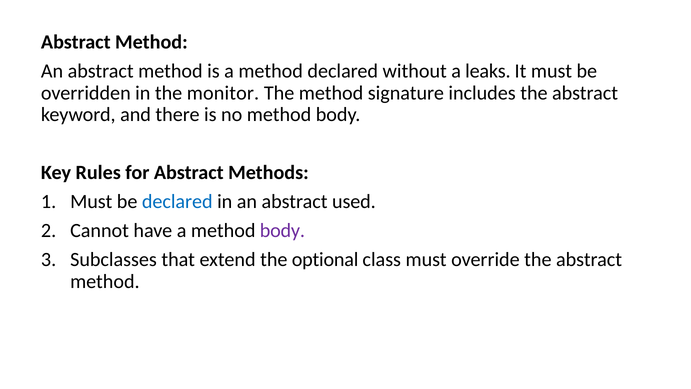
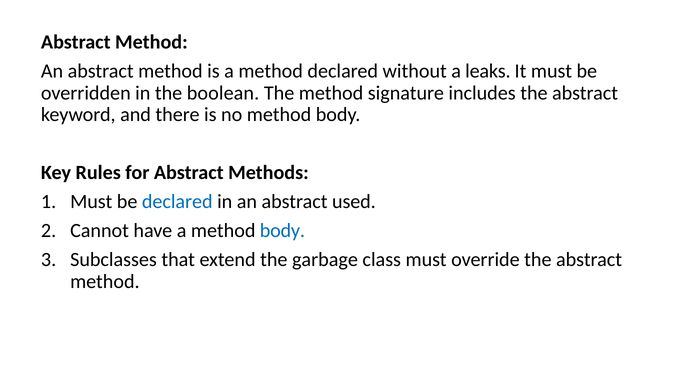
monitor: monitor -> boolean
body at (282, 231) colour: purple -> blue
optional: optional -> garbage
